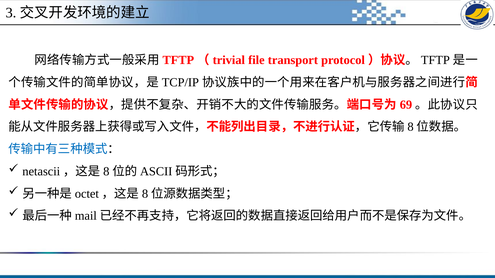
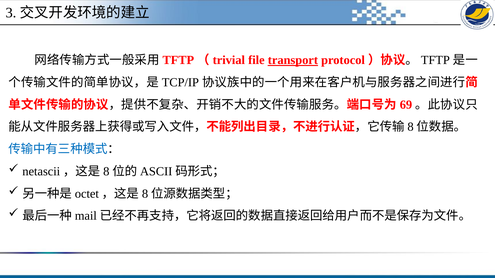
transport underline: none -> present
